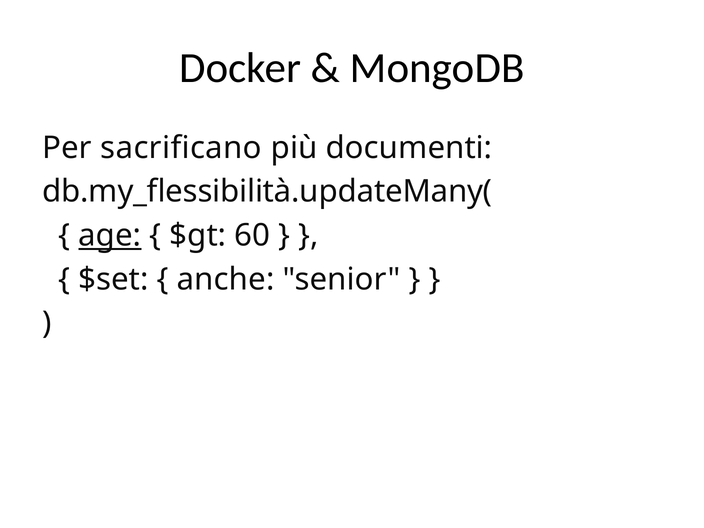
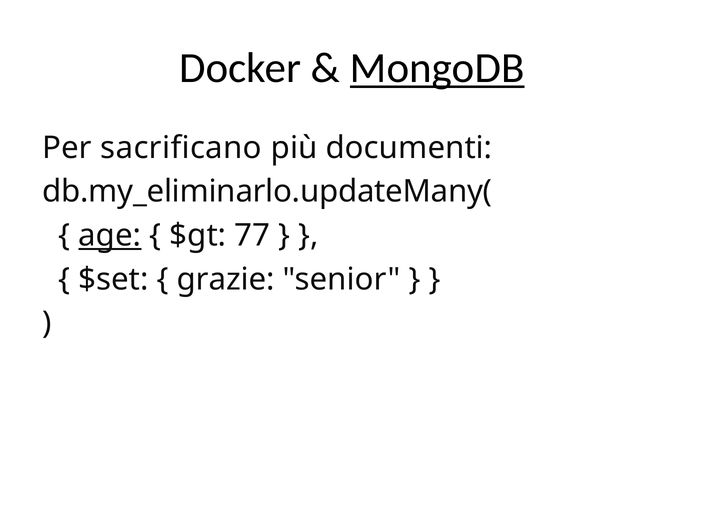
MongoDB underline: none -> present
db.my_flessibilità.updateMany(: db.my_flessibilità.updateMany( -> db.my_eliminarlo.updateMany(
60: 60 -> 77
anche: anche -> grazie
